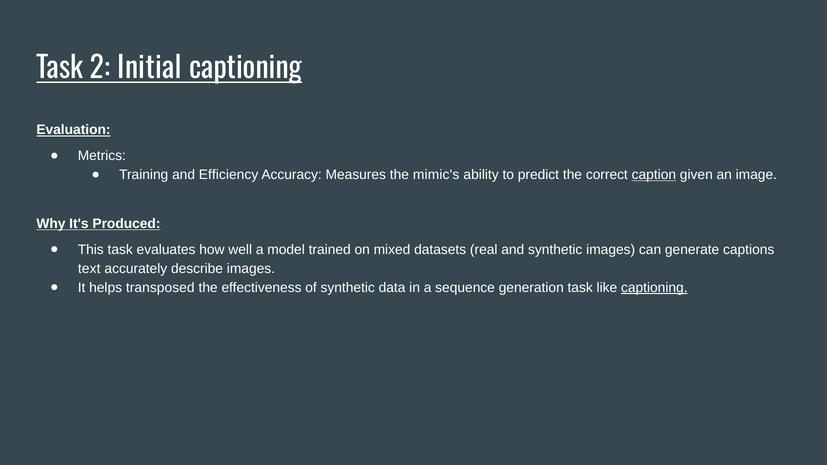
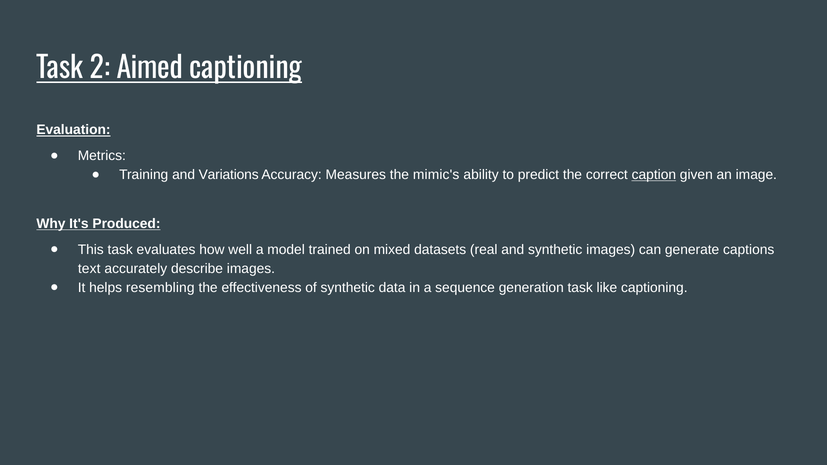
Initial: Initial -> Aimed
Efficiency: Efficiency -> Variations
transposed: transposed -> resembling
captioning at (654, 288) underline: present -> none
